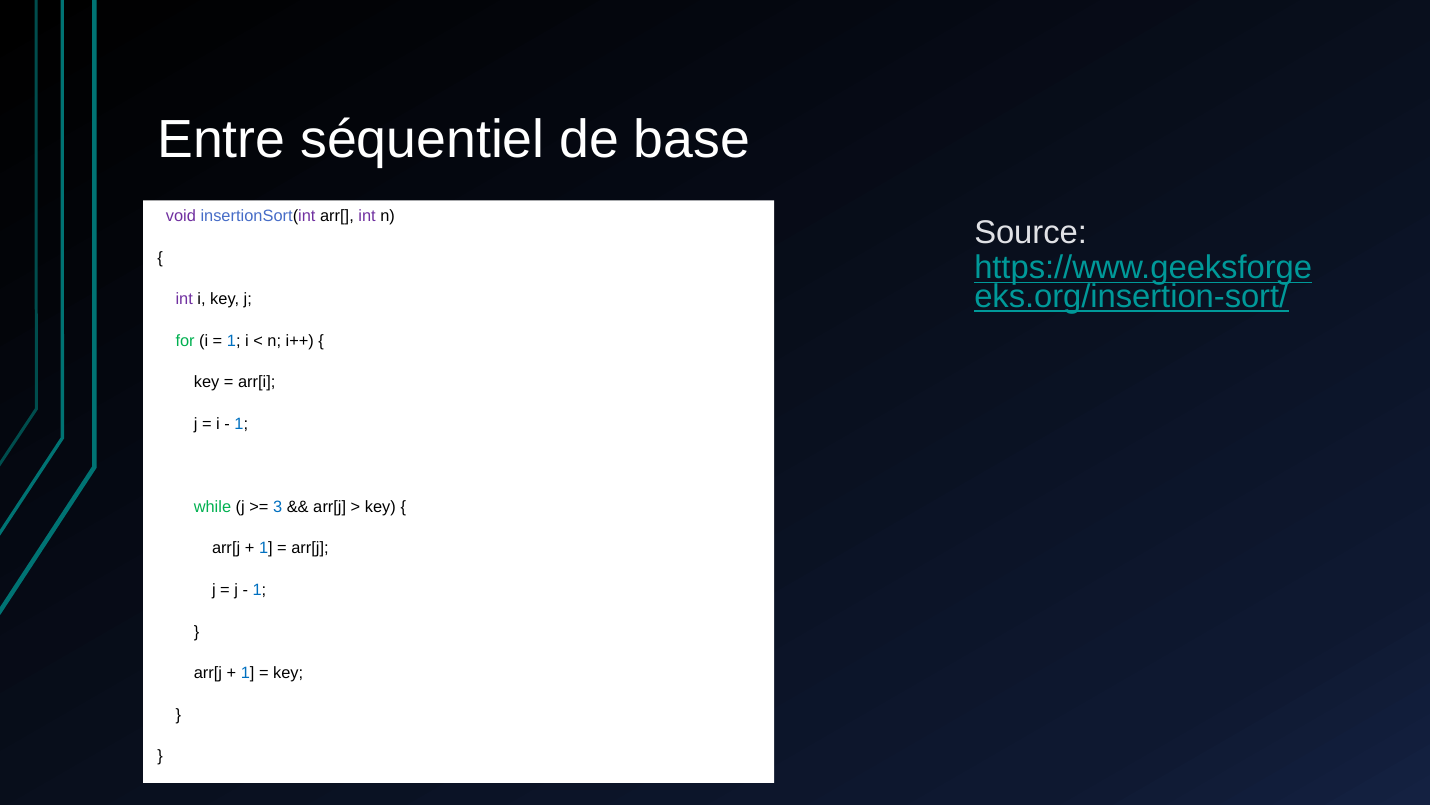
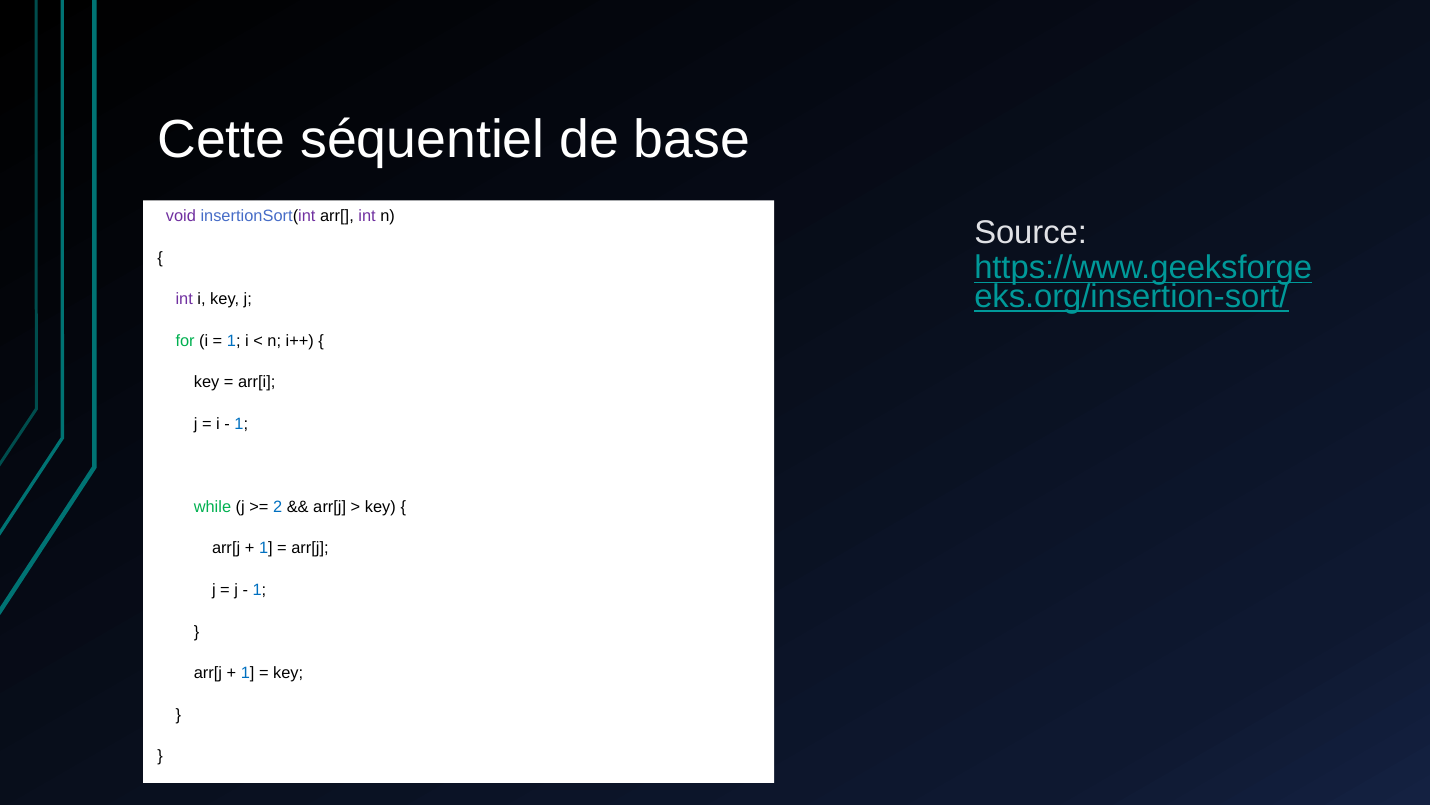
Entre: Entre -> Cette
3: 3 -> 2
